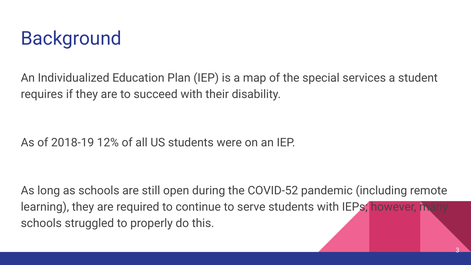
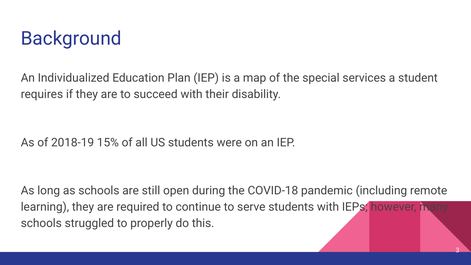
12%: 12% -> 15%
COVID-52: COVID-52 -> COVID-18
